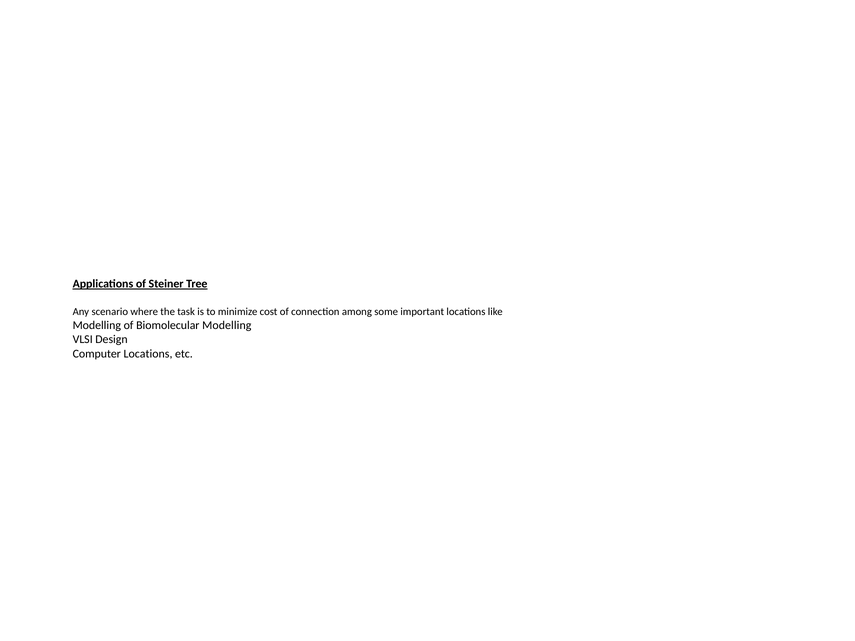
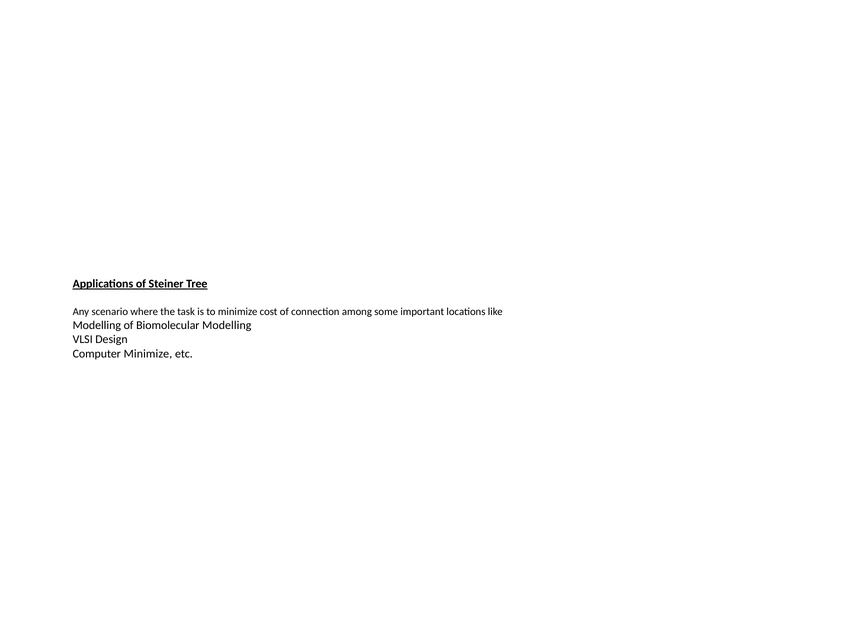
Computer Locations: Locations -> Minimize
